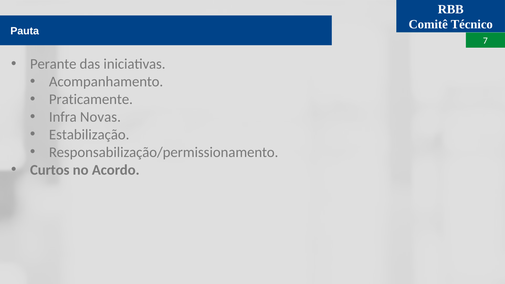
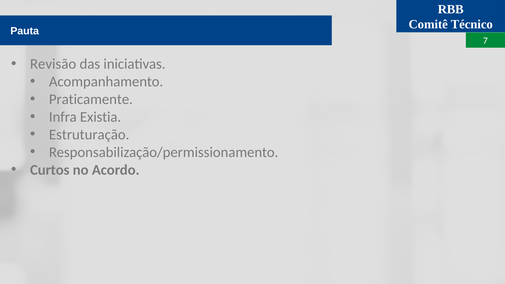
Perante: Perante -> Revisão
Novas: Novas -> Existia
Estabilização: Estabilização -> Estruturação
